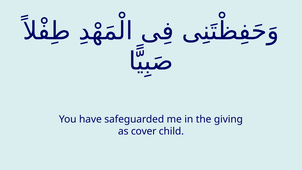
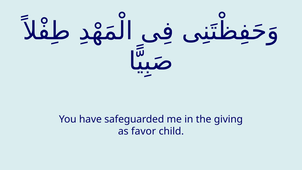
cover: cover -> favor
